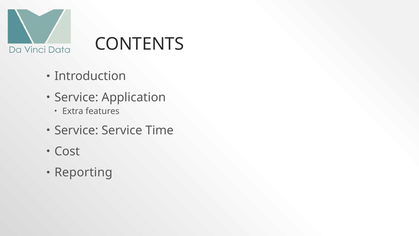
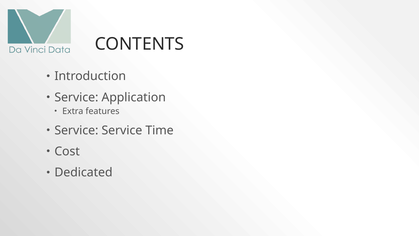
Reporting: Reporting -> Dedicated
